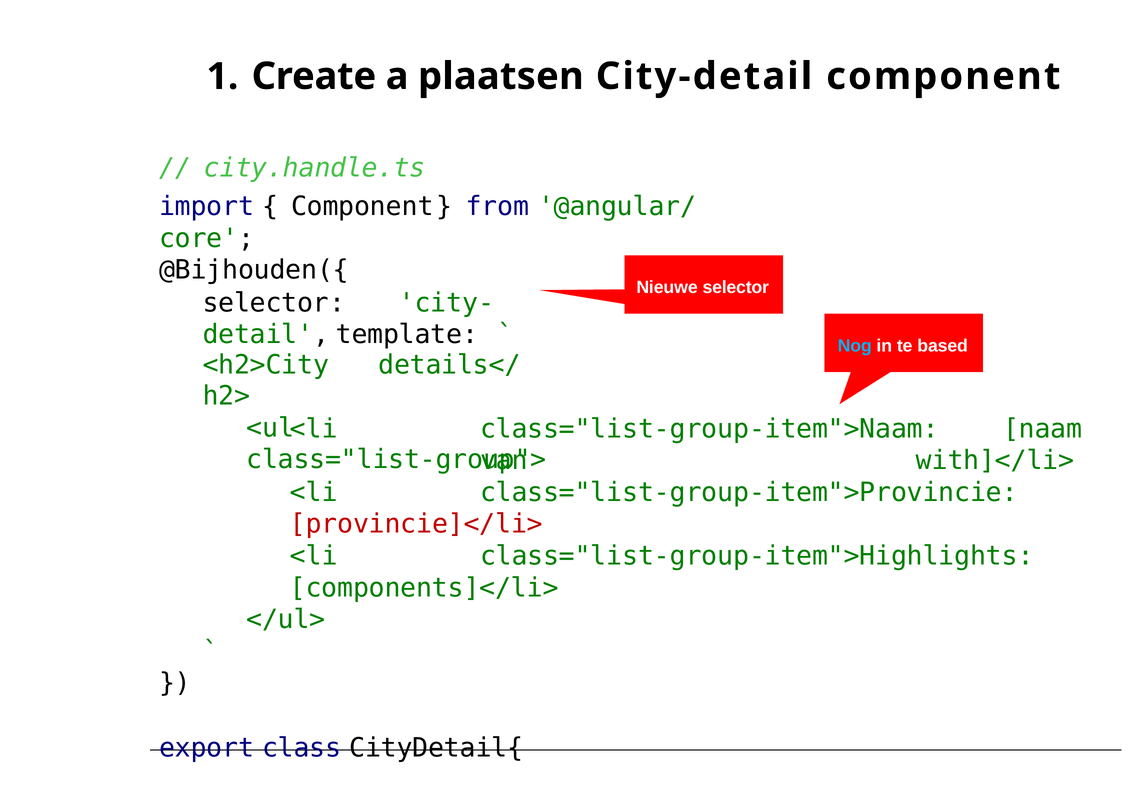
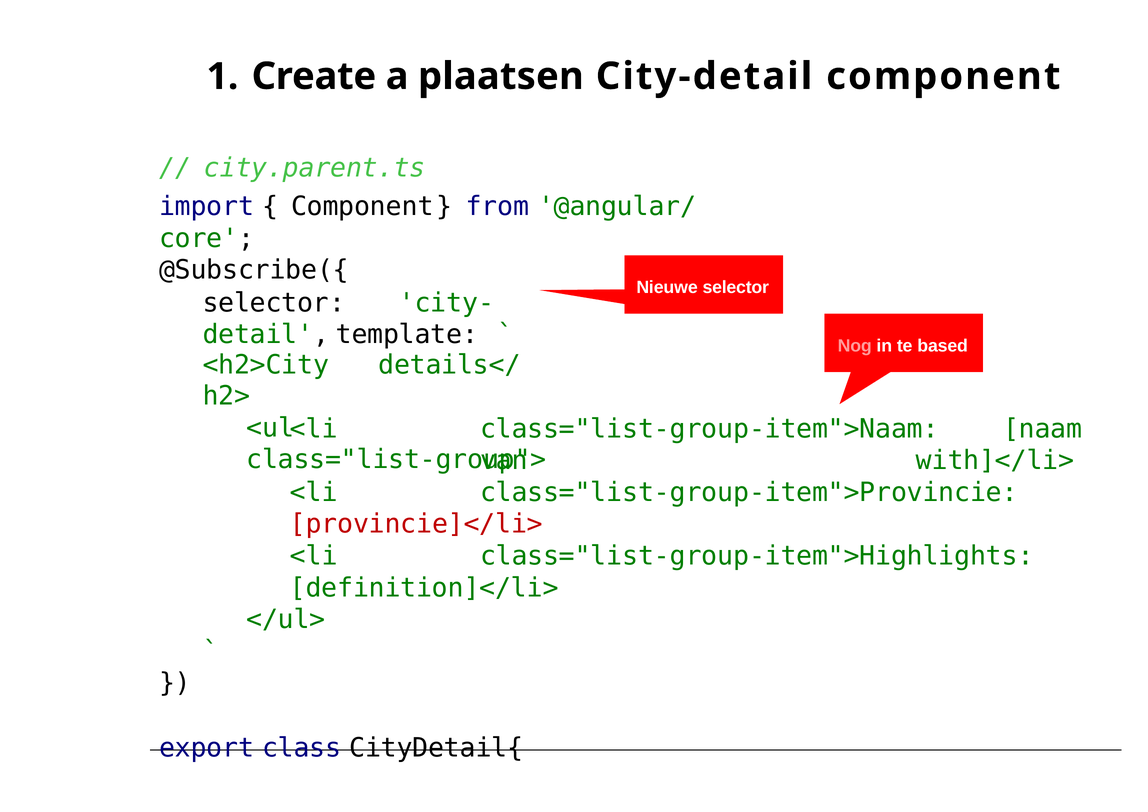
city.handle.ts: city.handle.ts -> city.parent.ts
@Bijhouden({: @Bijhouden({ -> @Subscribe({
Nog colour: light blue -> pink
components]</li>: components]</li> -> definition]</li>
